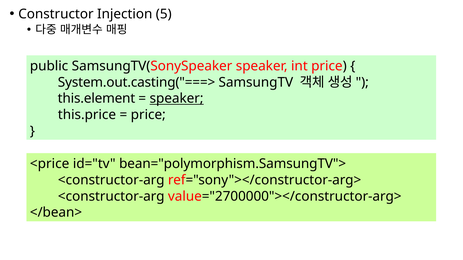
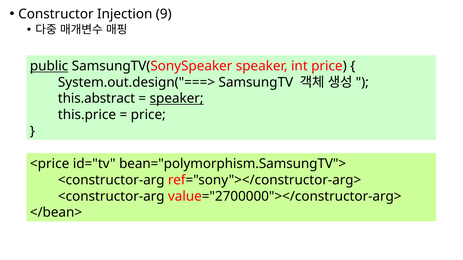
5: 5 -> 9
public underline: none -> present
System.out.casting("===>: System.out.casting("===> -> System.out.design("===>
this.element: this.element -> this.abstract
